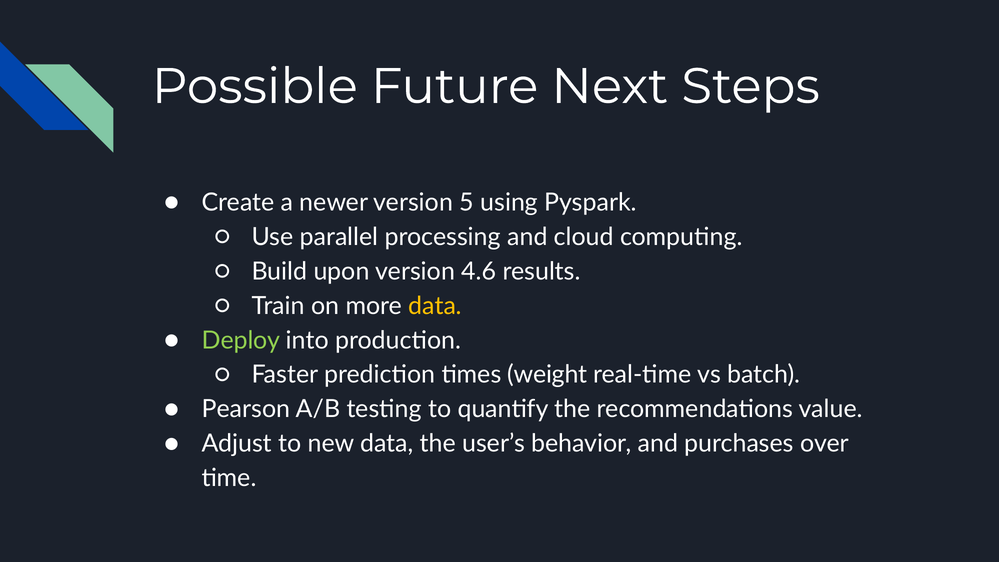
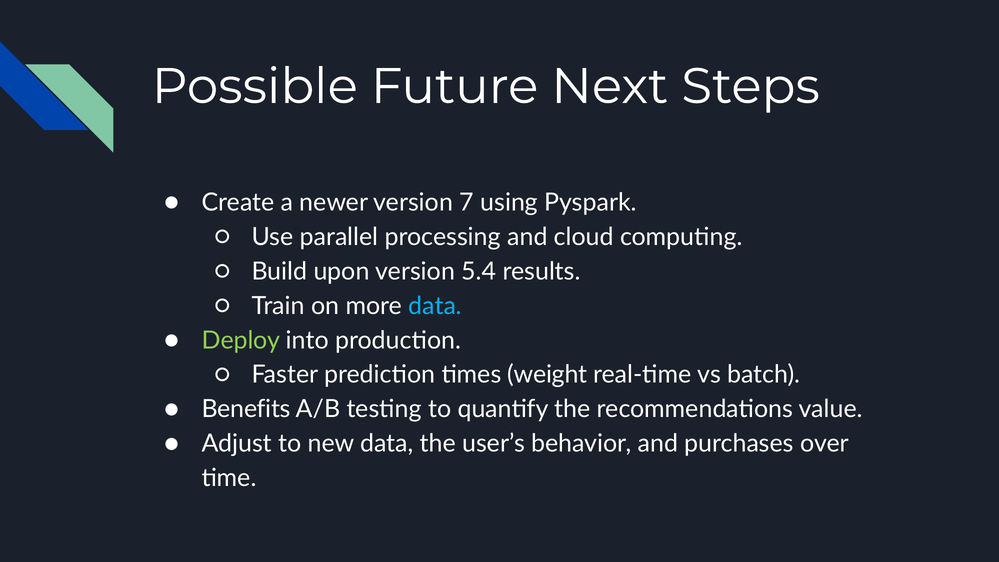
5: 5 -> 7
4.6: 4.6 -> 5.4
data at (435, 306) colour: yellow -> light blue
Pearson: Pearson -> Benefits
